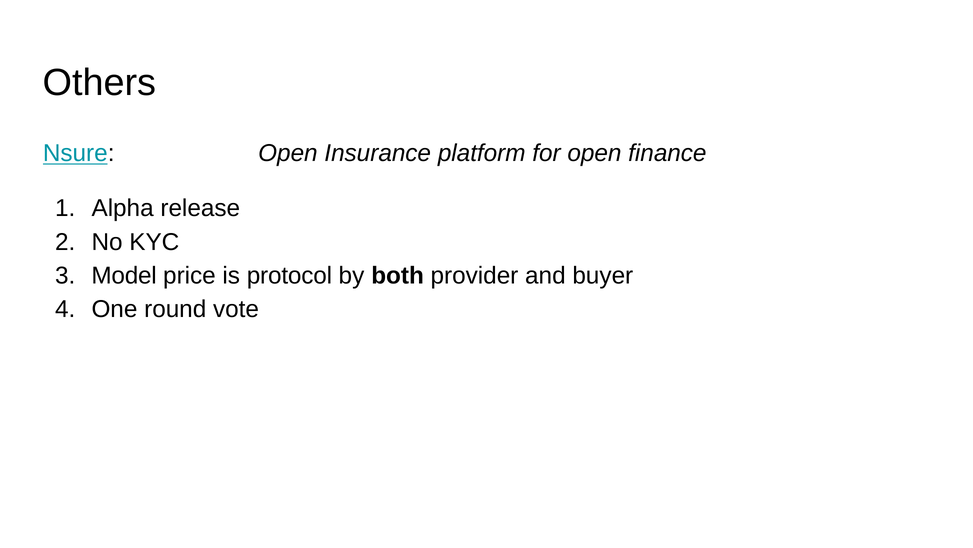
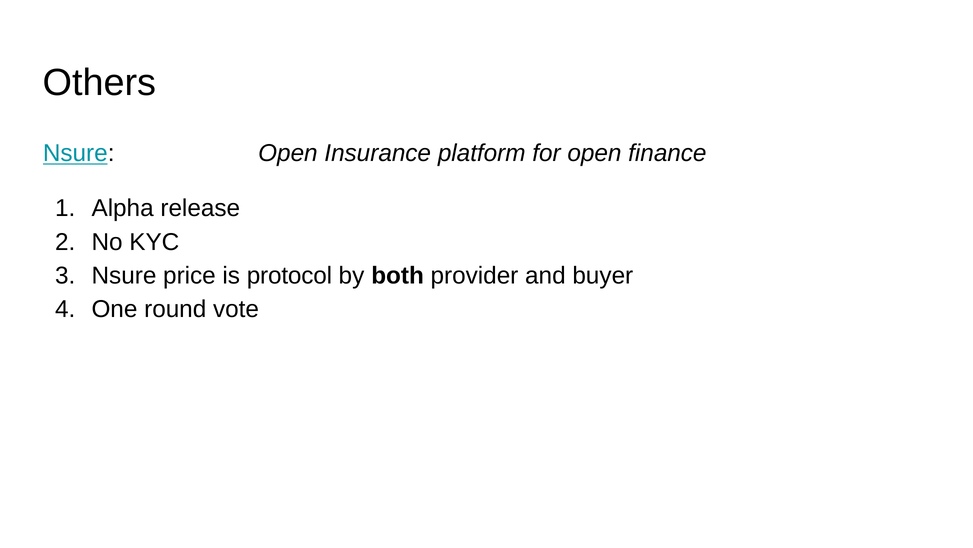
Model at (124, 275): Model -> Nsure
